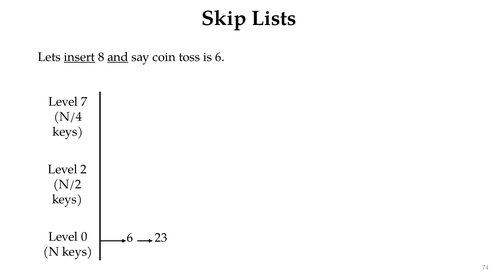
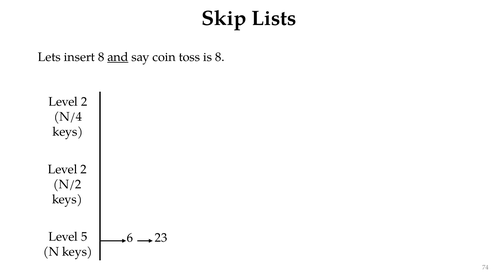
insert underline: present -> none
is 6: 6 -> 8
7 at (84, 102): 7 -> 2
0: 0 -> 5
